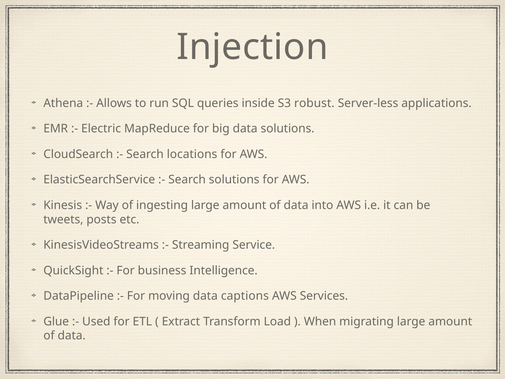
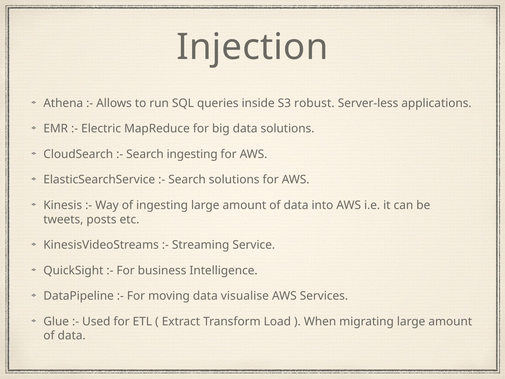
Search locations: locations -> ingesting
captions: captions -> visualise
